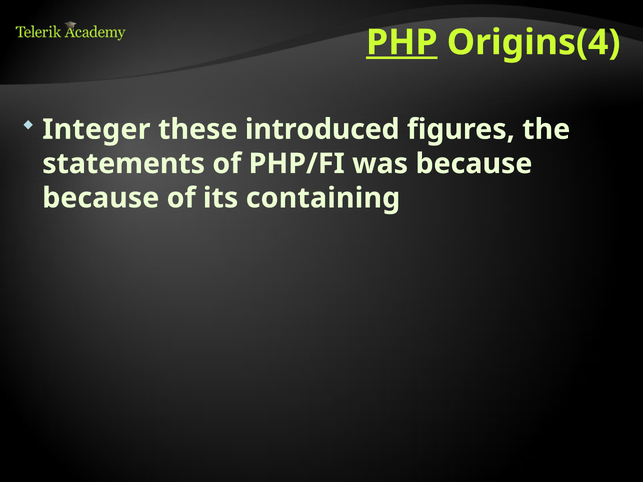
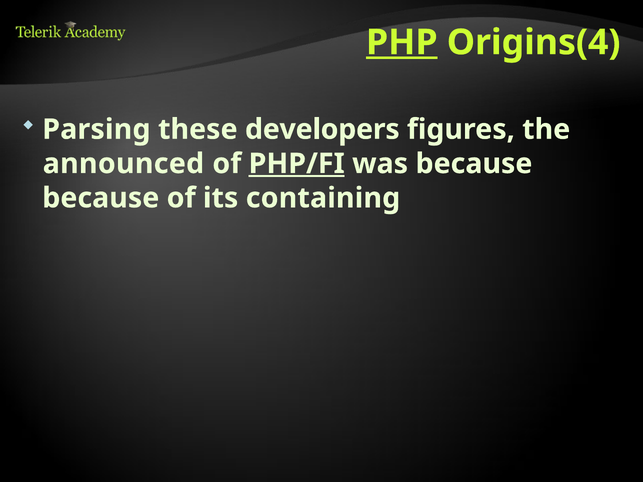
Integer: Integer -> Parsing
introduced: introduced -> developers
statements: statements -> announced
PHP/FI underline: none -> present
